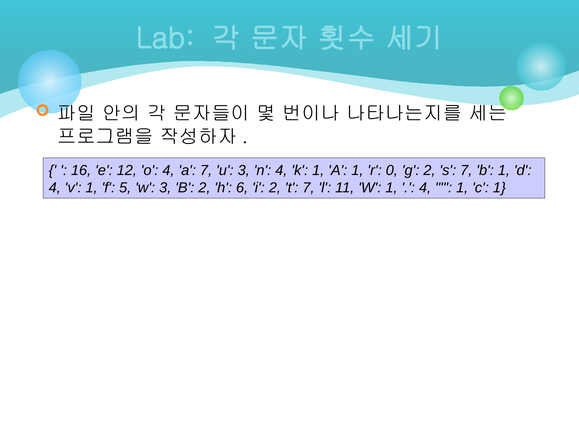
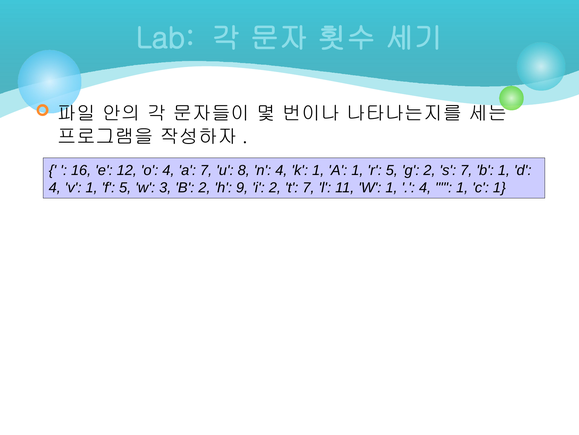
u 3: 3 -> 8
r 0: 0 -> 5
6: 6 -> 9
